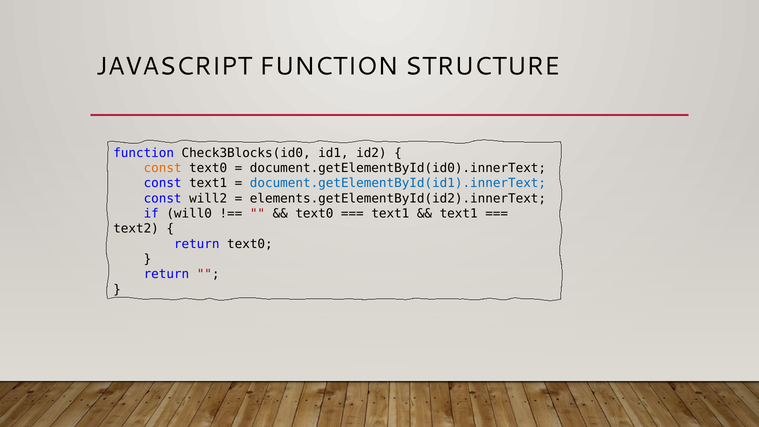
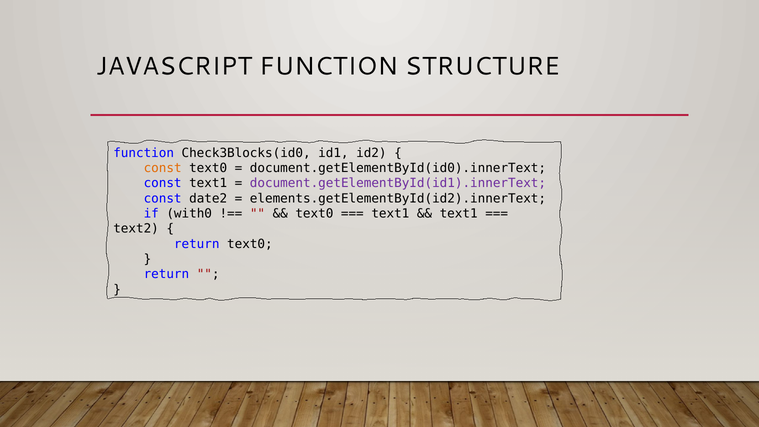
document.getElementById(id1).innerText colour: blue -> purple
will2: will2 -> date2
will0: will0 -> with0
